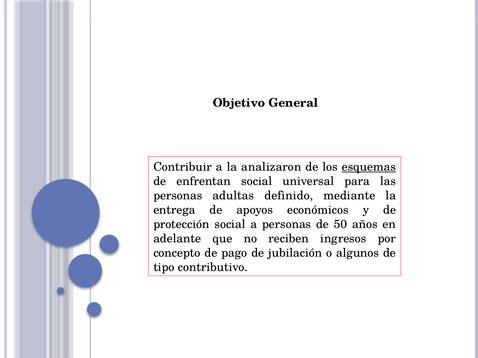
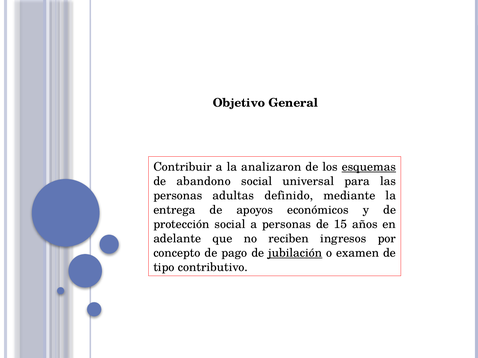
enfrentan: enfrentan -> abandono
50: 50 -> 15
jubilación underline: none -> present
algunos: algunos -> examen
